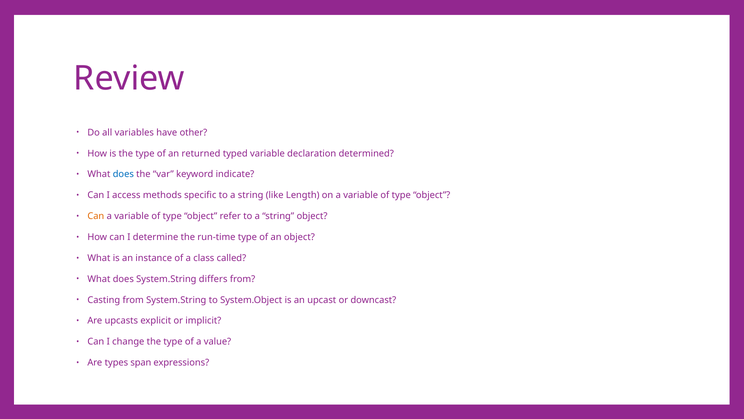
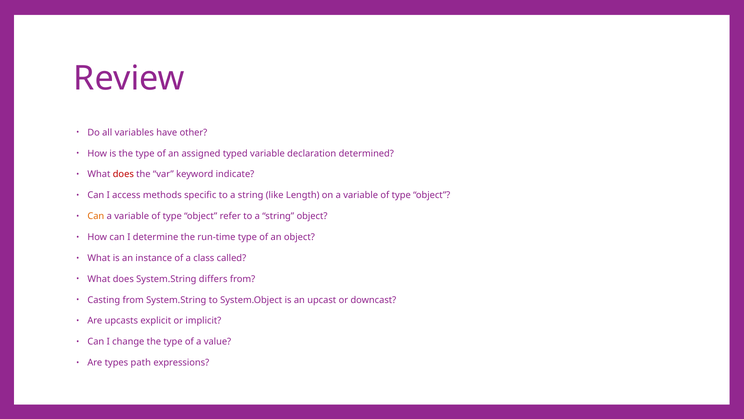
returned: returned -> assigned
does at (123, 174) colour: blue -> red
span: span -> path
